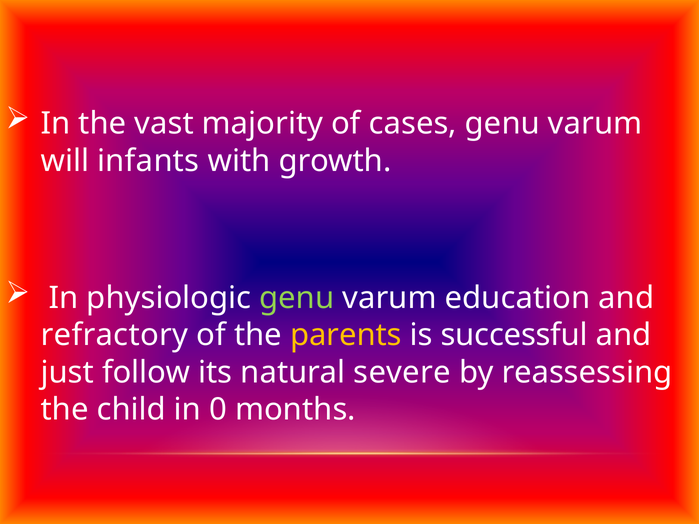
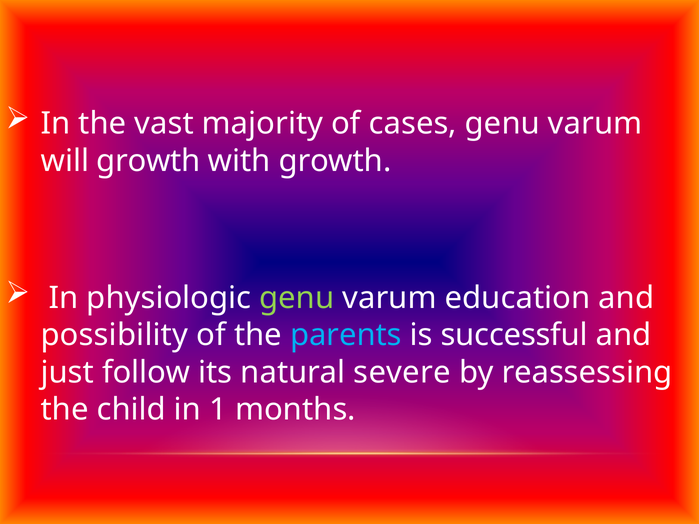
will infants: infants -> growth
refractory: refractory -> possibility
parents colour: yellow -> light blue
0: 0 -> 1
